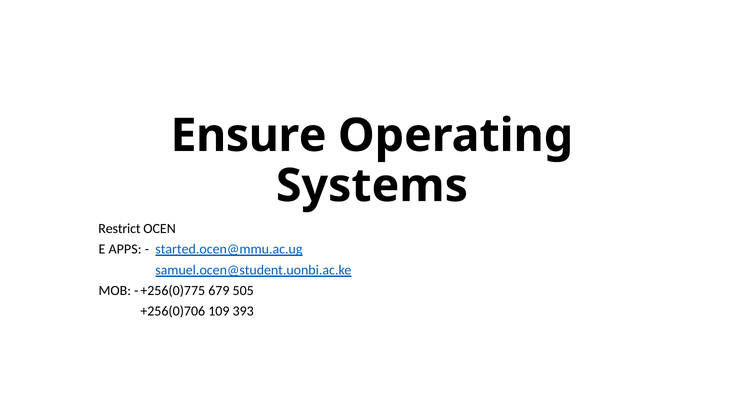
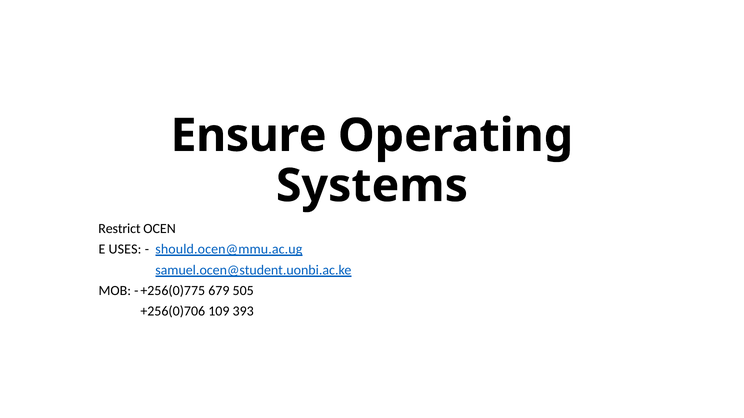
APPS: APPS -> USES
started.ocen@mmu.ac.ug: started.ocen@mmu.ac.ug -> should.ocen@mmu.ac.ug
